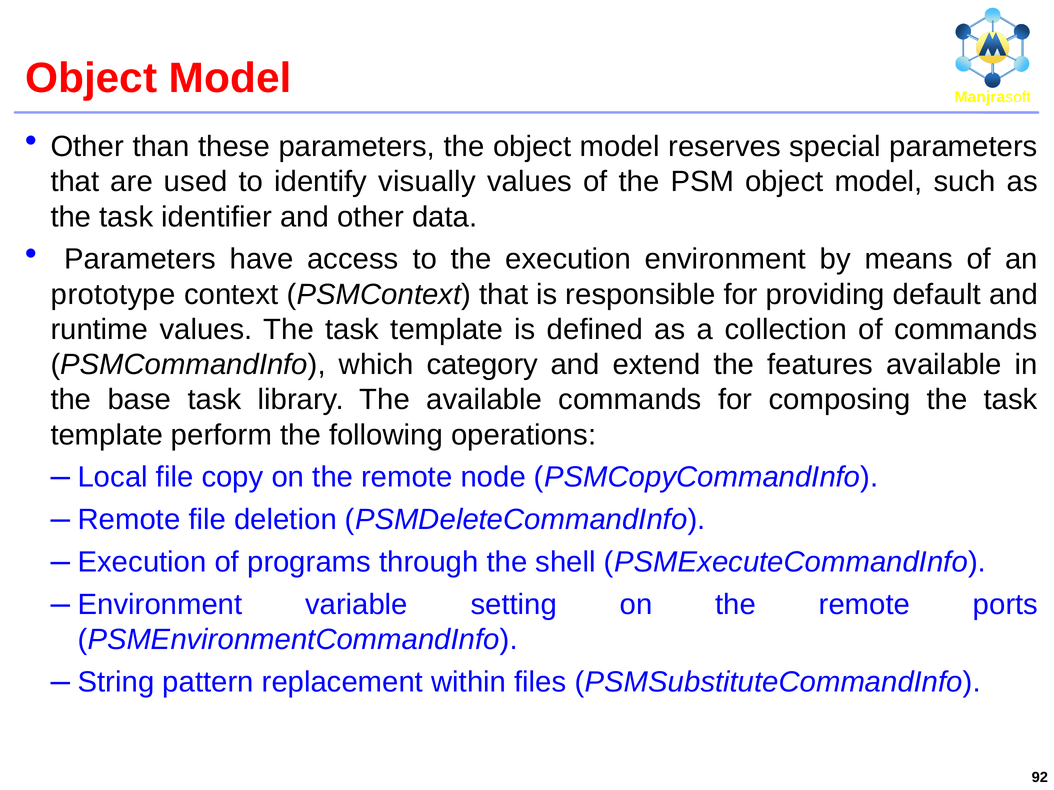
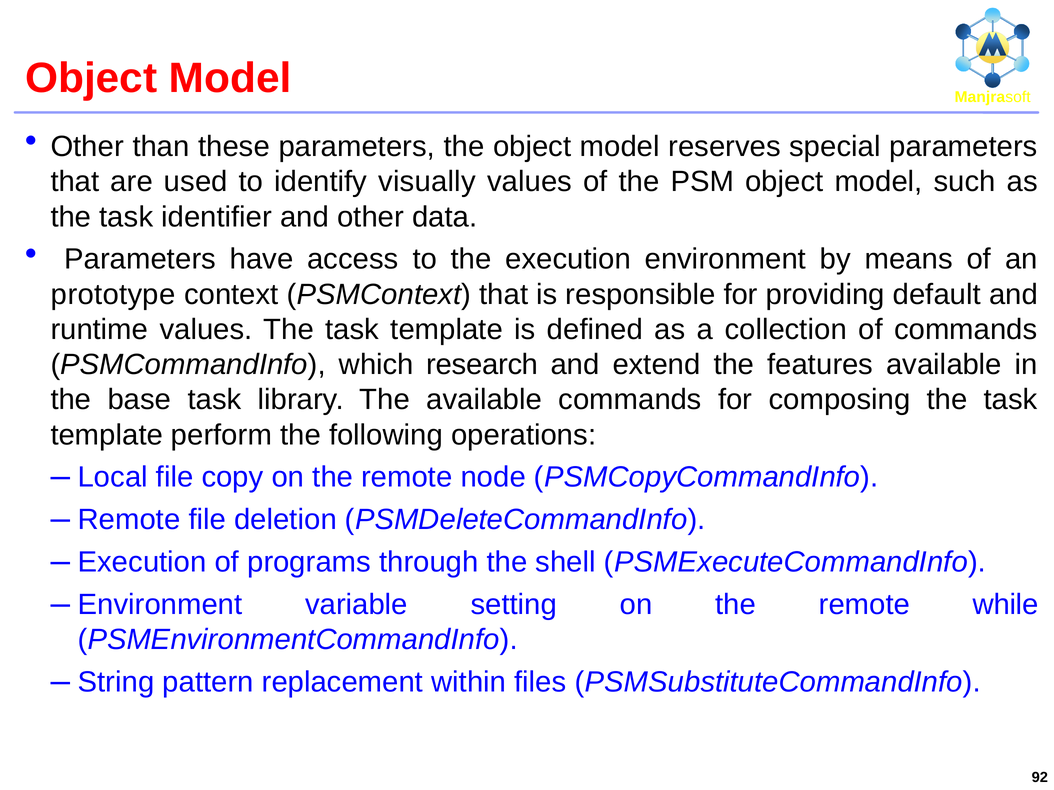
category: category -> research
ports: ports -> while
